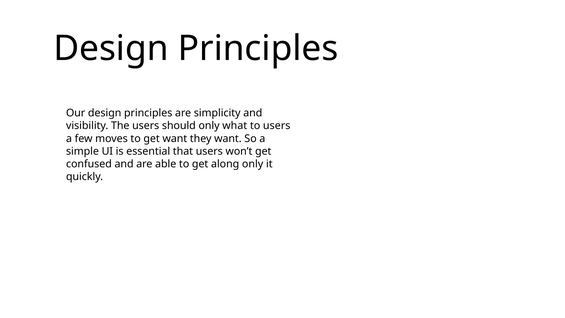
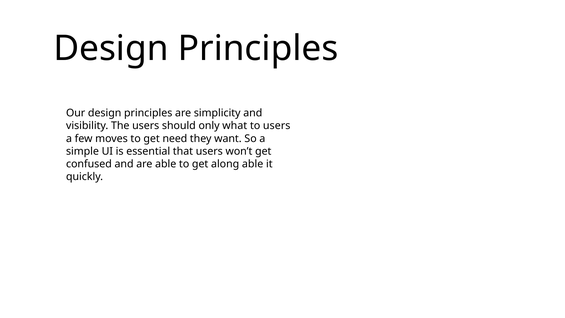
get want: want -> need
along only: only -> able
